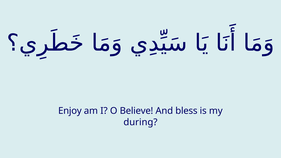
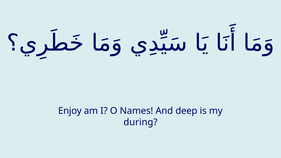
Believe: Believe -> Names
bless: bless -> deep
